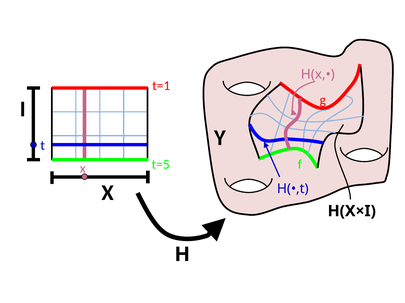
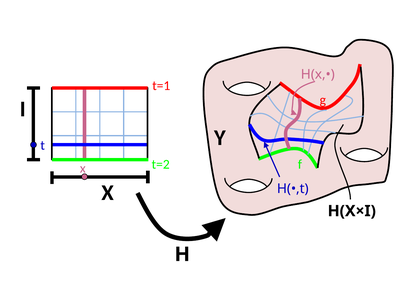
t=5: t=5 -> t=2
